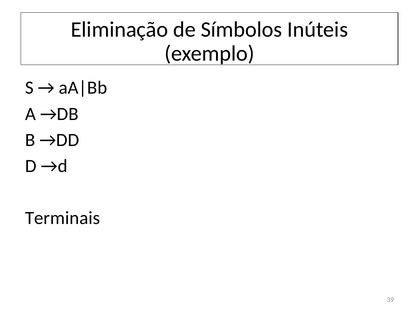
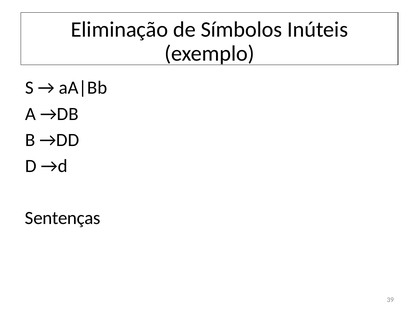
Terminais: Terminais -> Sentenças
